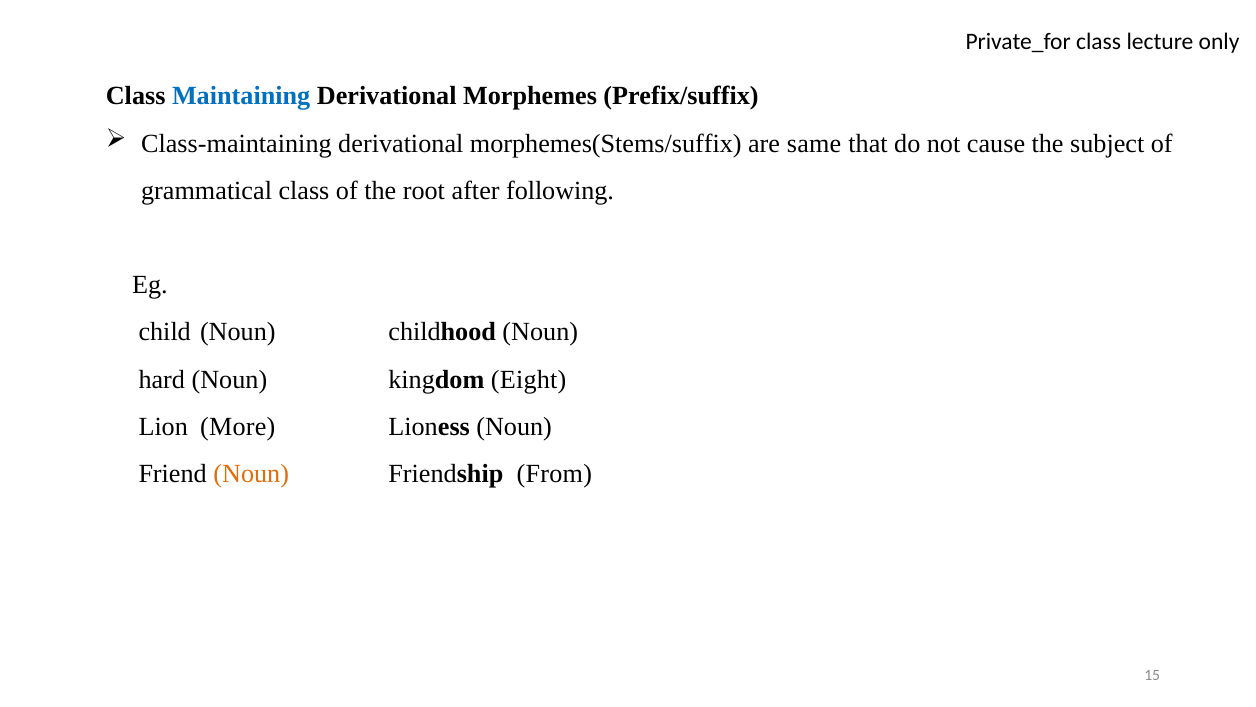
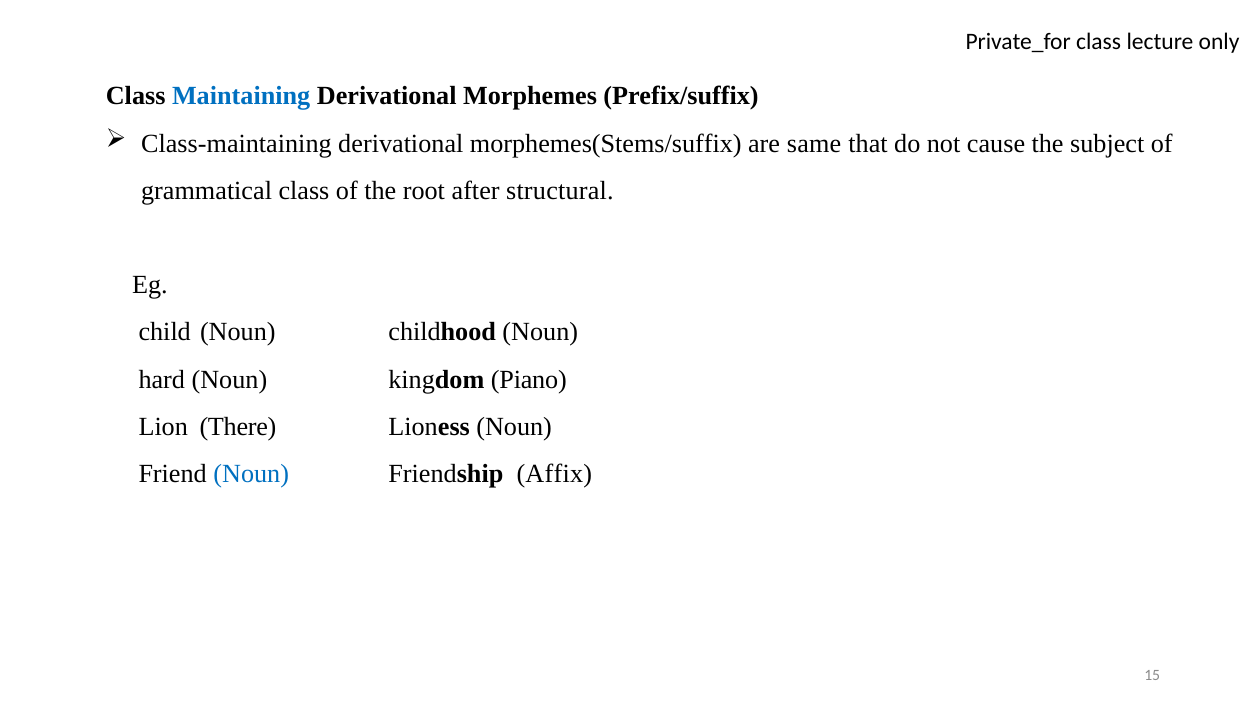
following: following -> structural
Eight: Eight -> Piano
More: More -> There
Noun at (251, 474) colour: orange -> blue
From: From -> Affix
